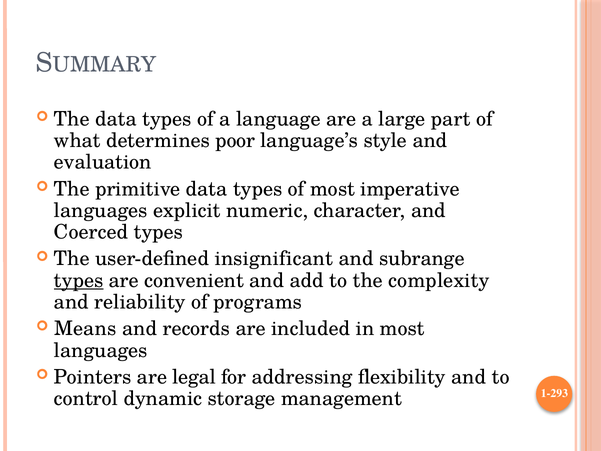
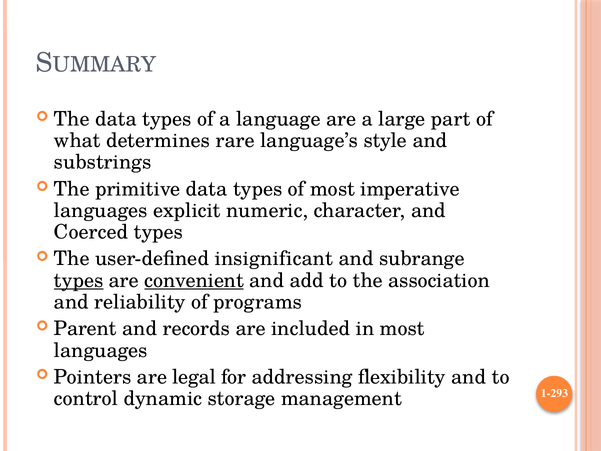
poor: poor -> rare
evaluation: evaluation -> substrings
convenient underline: none -> present
complexity: complexity -> association
Means: Means -> Parent
